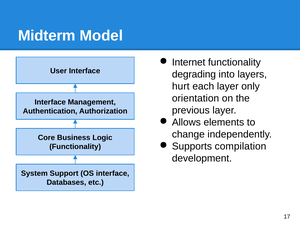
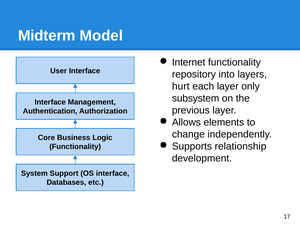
degrading: degrading -> repository
orientation: orientation -> subsystem
compilation: compilation -> relationship
